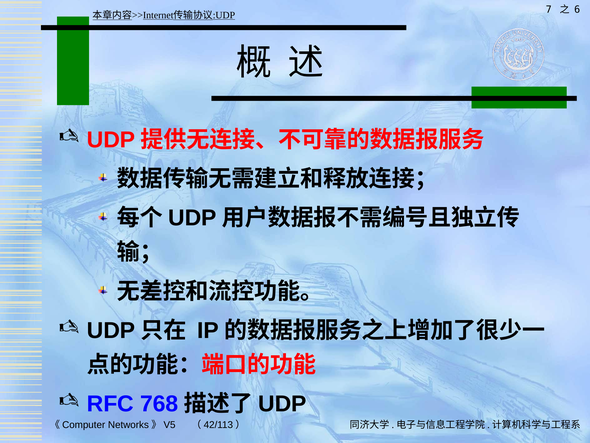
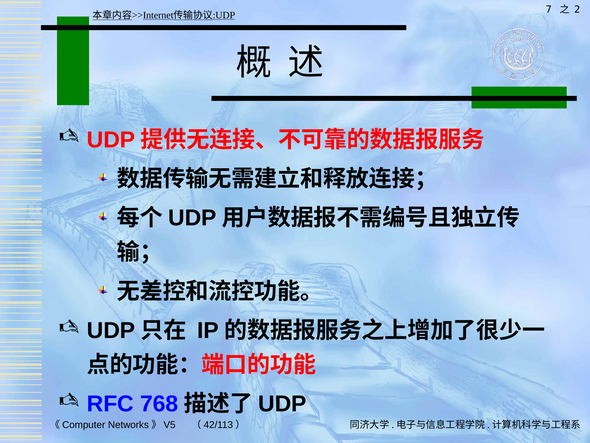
6: 6 -> 2
